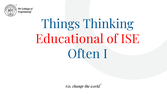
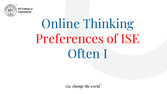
Things: Things -> Online
Educational: Educational -> Preferences
